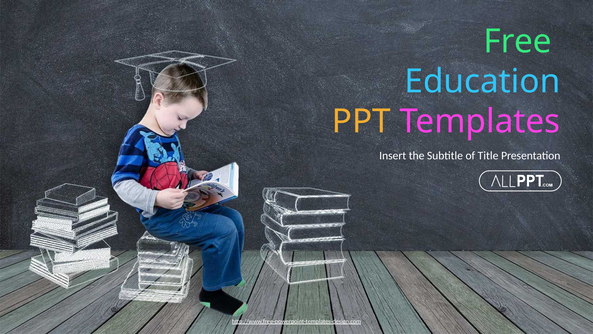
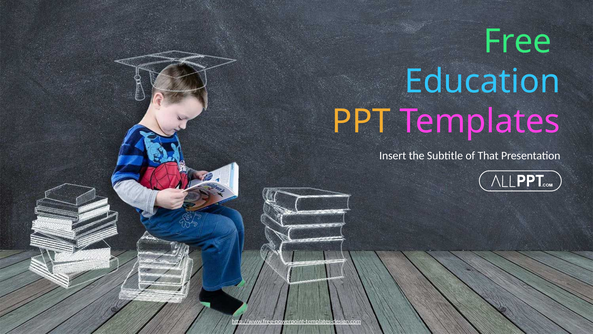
Title: Title -> That
